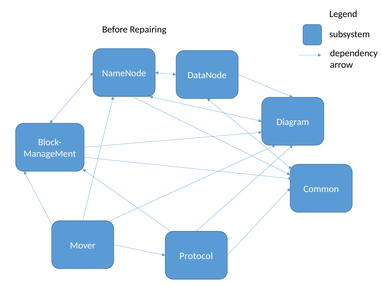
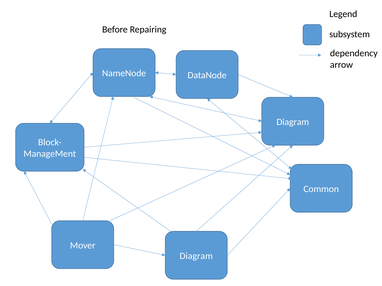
Protocol at (196, 256): Protocol -> Diagram
